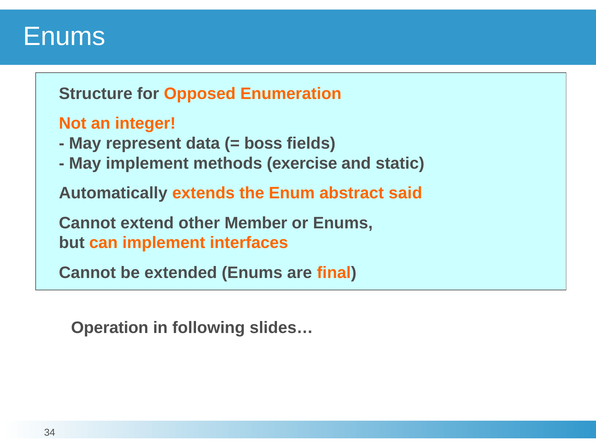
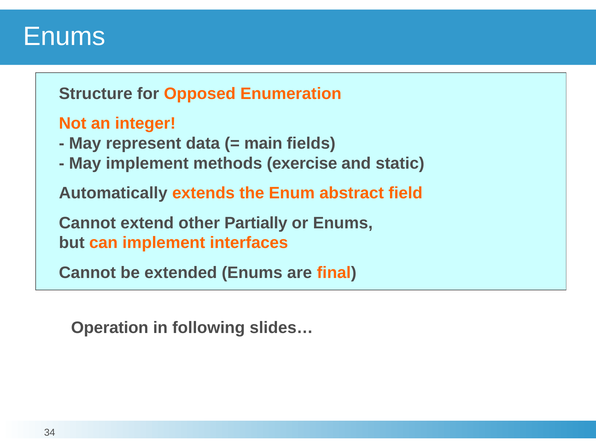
boss: boss -> main
said: said -> field
Member: Member -> Partially
